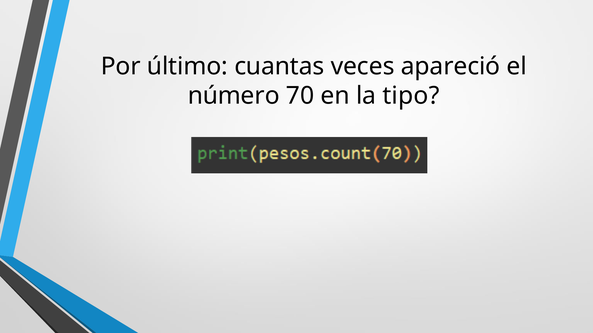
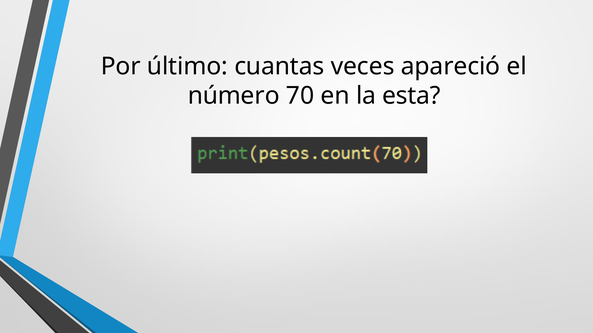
tipo: tipo -> esta
